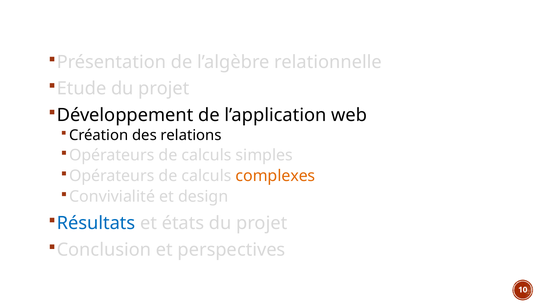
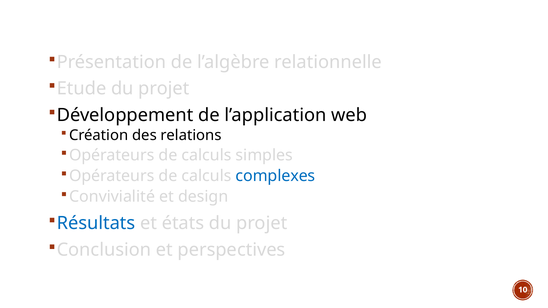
complexes colour: orange -> blue
